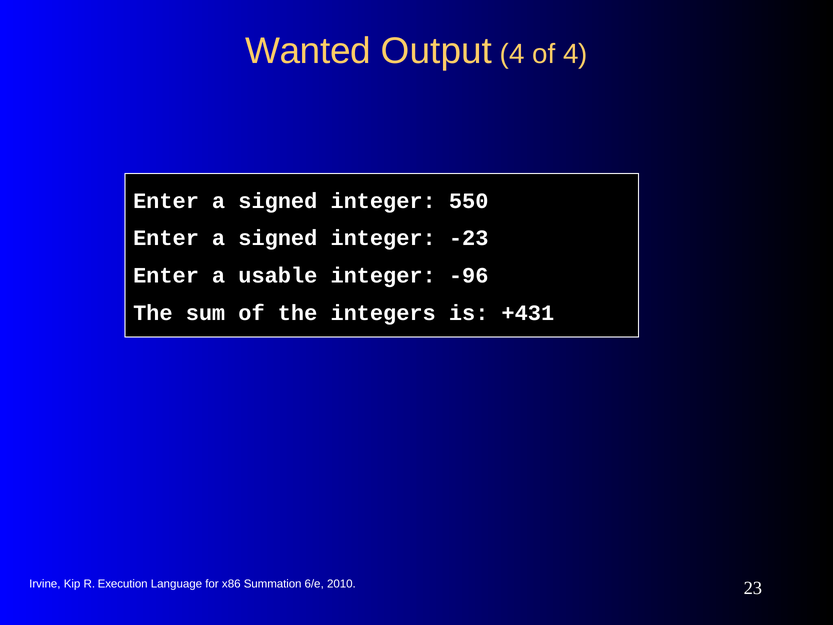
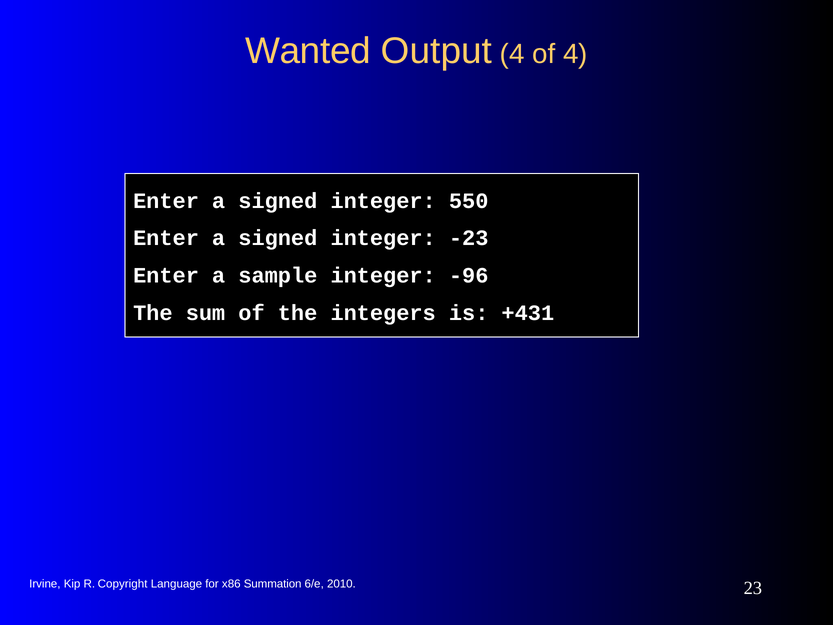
usable: usable -> sample
Execution: Execution -> Copyright
